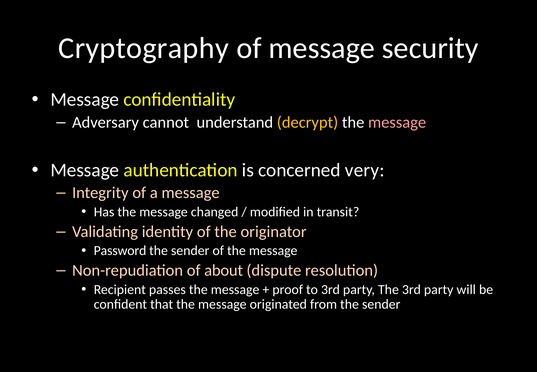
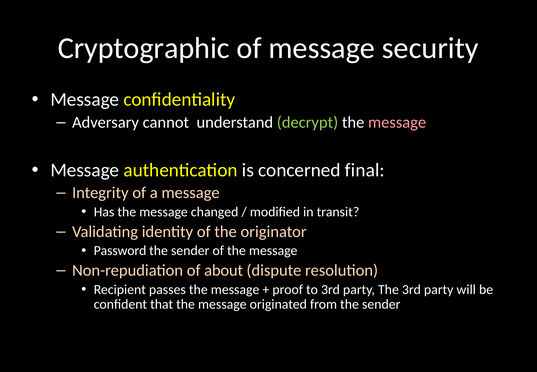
Cryptography: Cryptography -> Cryptographic
decrypt colour: yellow -> light green
very: very -> final
